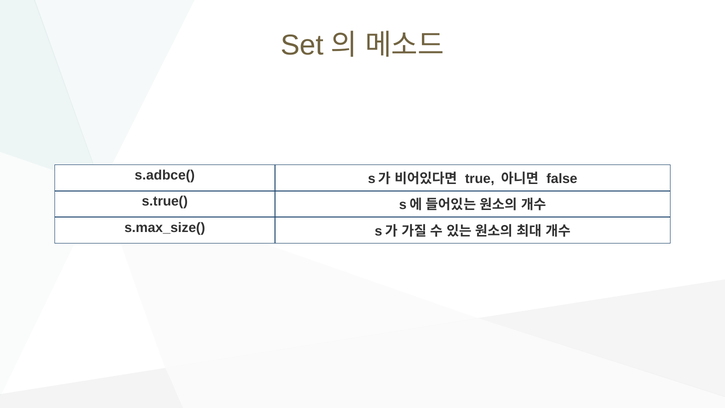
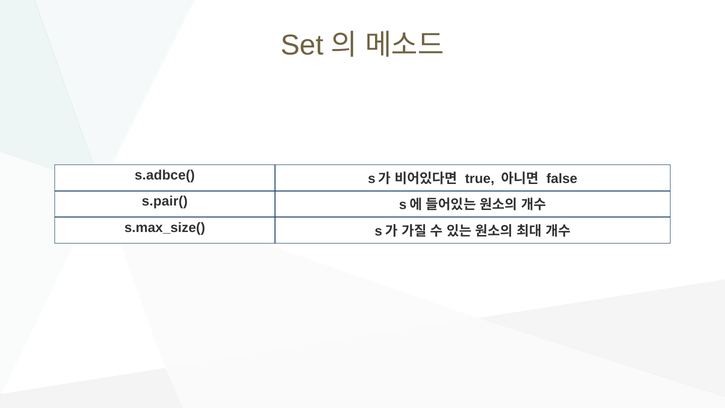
s.true(: s.true( -> s.pair(
